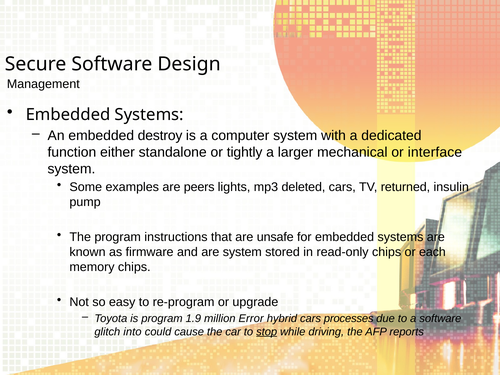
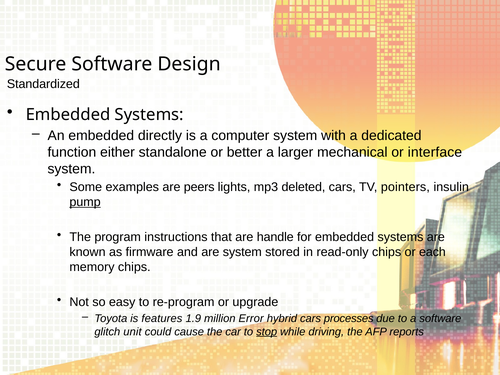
Management: Management -> Standardized
destroy: destroy -> directly
tightly: tightly -> better
returned: returned -> pointers
pump underline: none -> present
unsafe: unsafe -> handle
is program: program -> features
into: into -> unit
